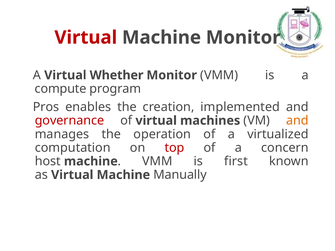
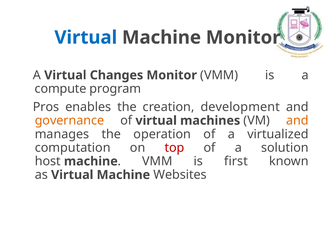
Virtual at (86, 38) colour: red -> blue
Whether: Whether -> Changes
implemented: implemented -> development
governance colour: red -> orange
concern: concern -> solution
Manually: Manually -> Websites
